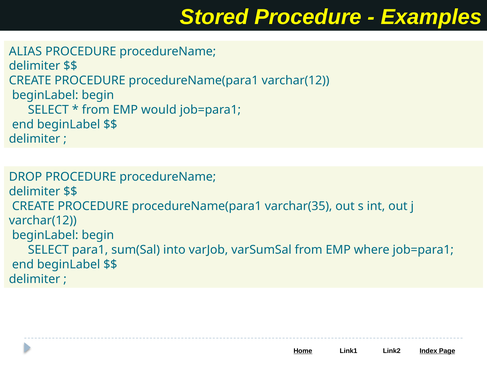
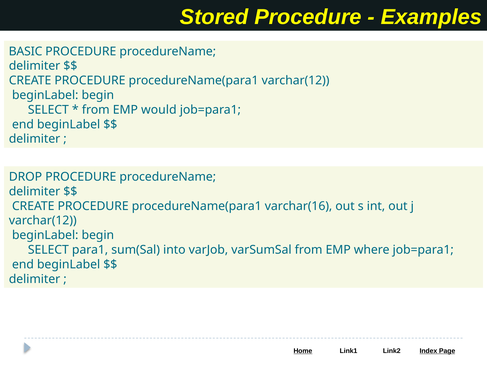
ALIAS: ALIAS -> BASIC
varchar(35: varchar(35 -> varchar(16
